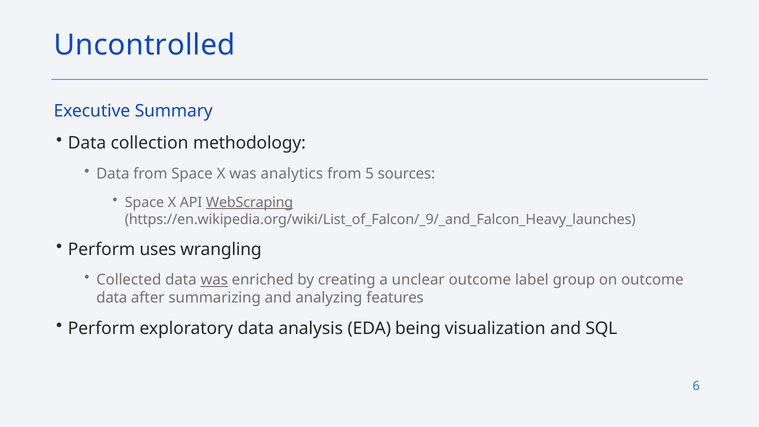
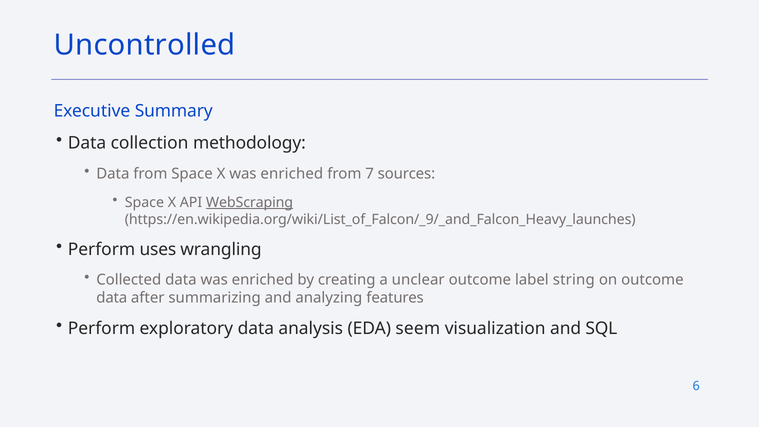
X was analytics: analytics -> enriched
5: 5 -> 7
was at (214, 280) underline: present -> none
group: group -> string
being: being -> seem
